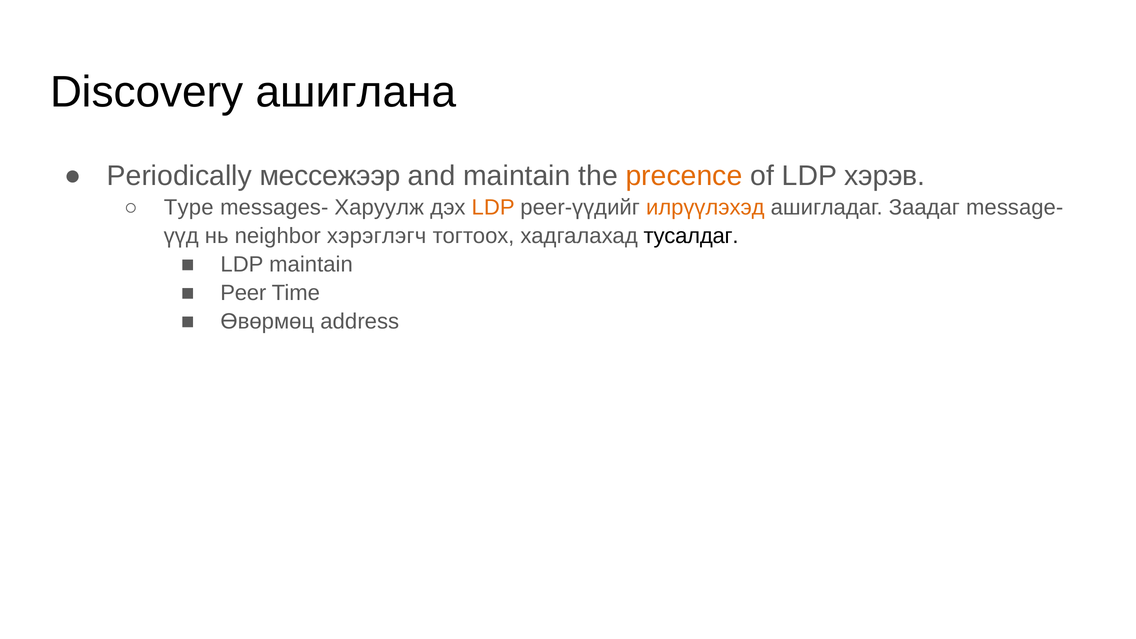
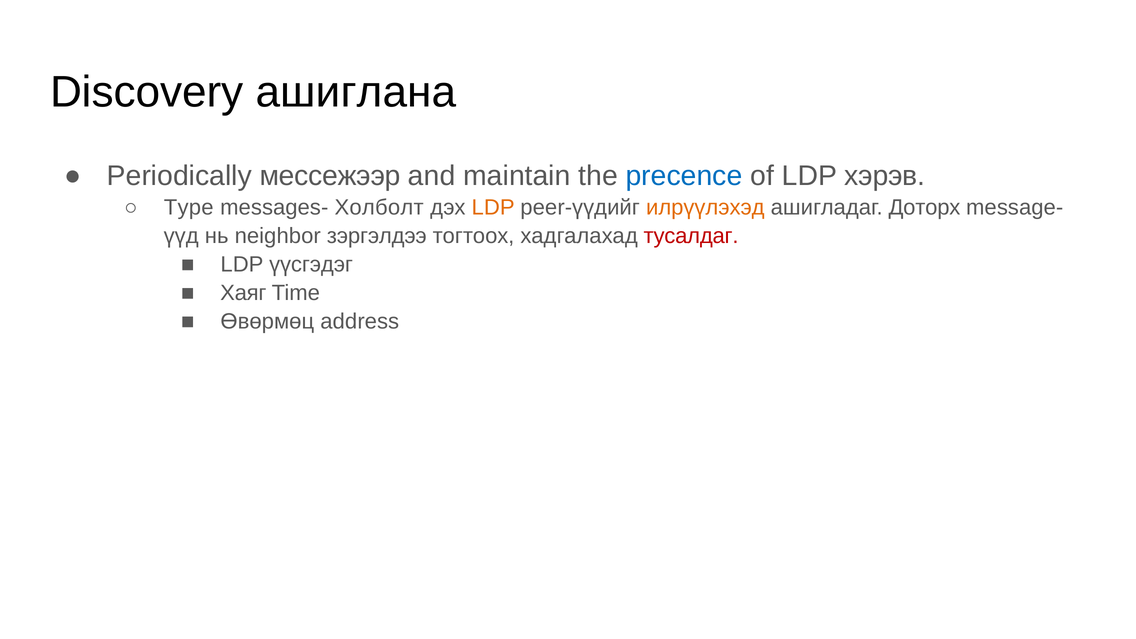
precence colour: orange -> blue
Харуулж: Харуулж -> Холболт
Заадаг: Заадаг -> Доторх
хэрэглэгч: хэрэглэгч -> зэргэлдээ
тусалдаг colour: black -> red
LDP maintain: maintain -> үүсгэдэг
Peer: Peer -> Хаяг
